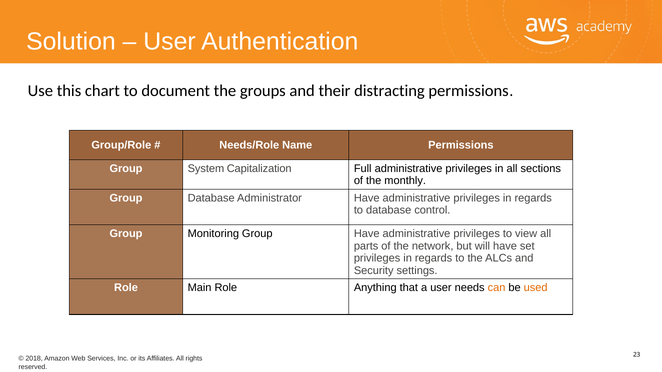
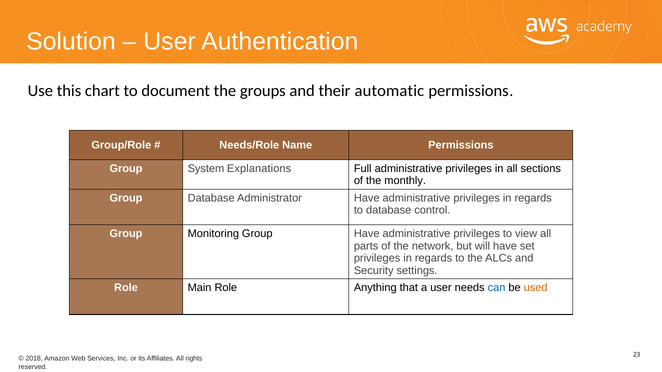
distracting: distracting -> automatic
Capitalization: Capitalization -> Explanations
can colour: orange -> blue
